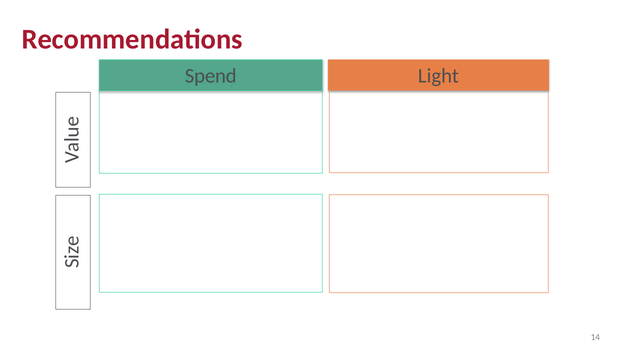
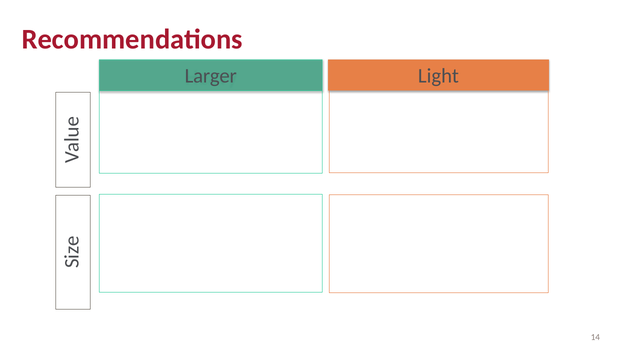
Spend: Spend -> Larger
